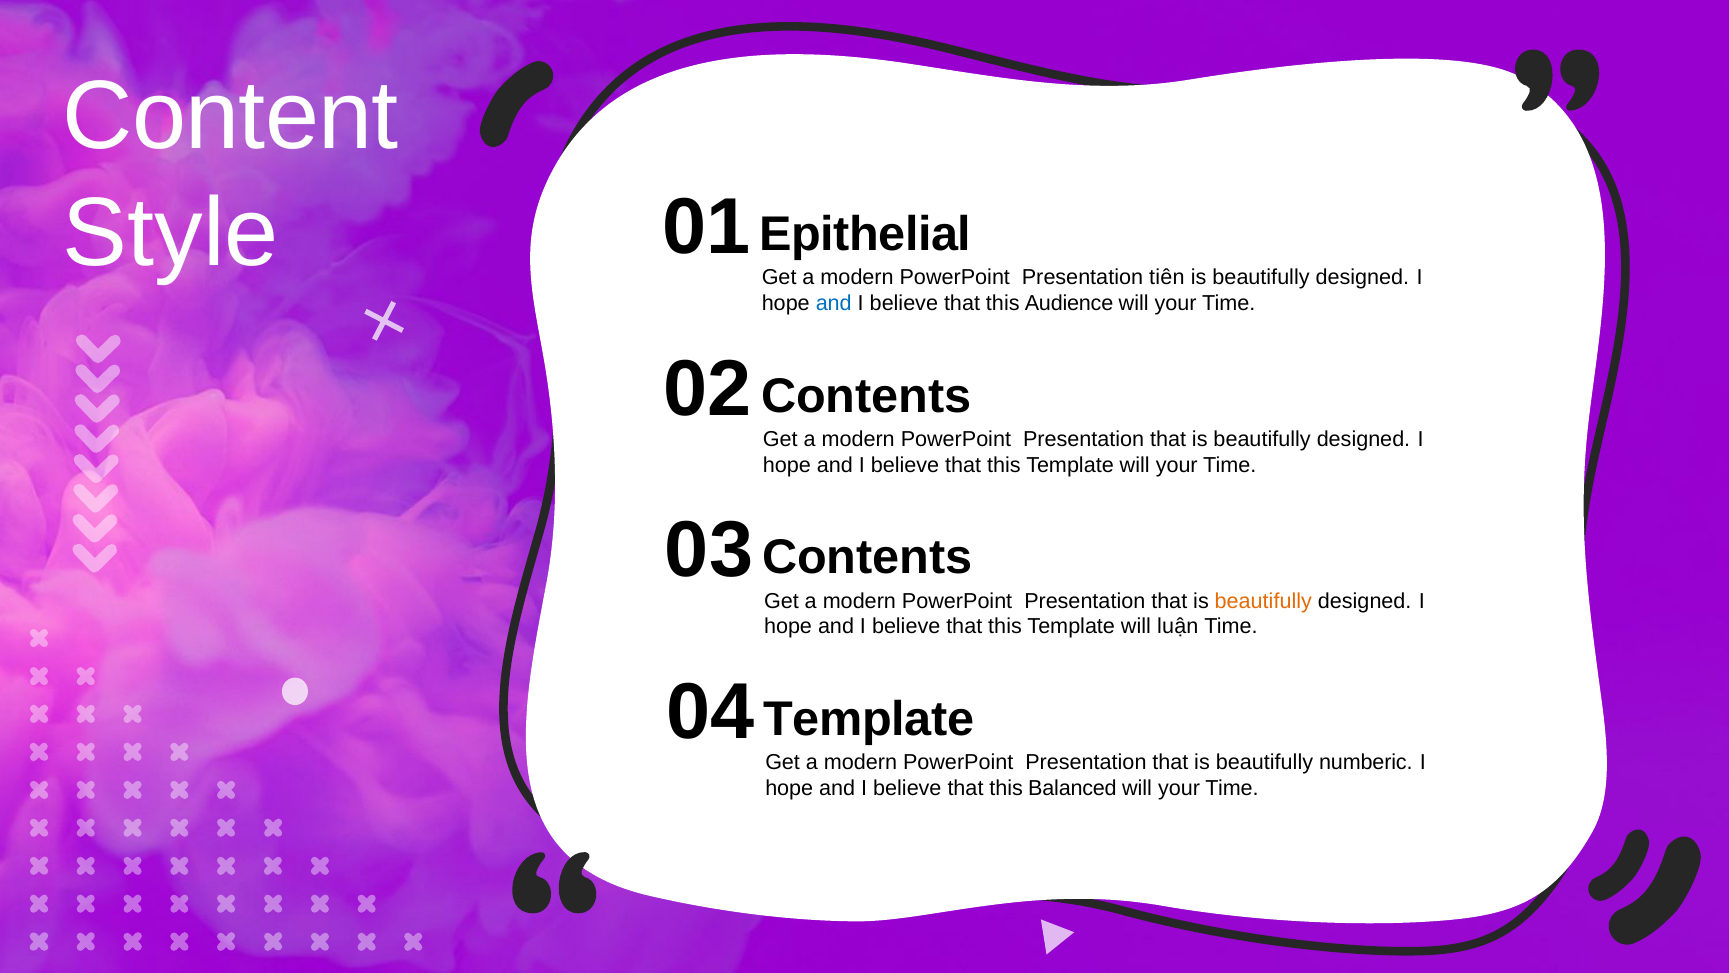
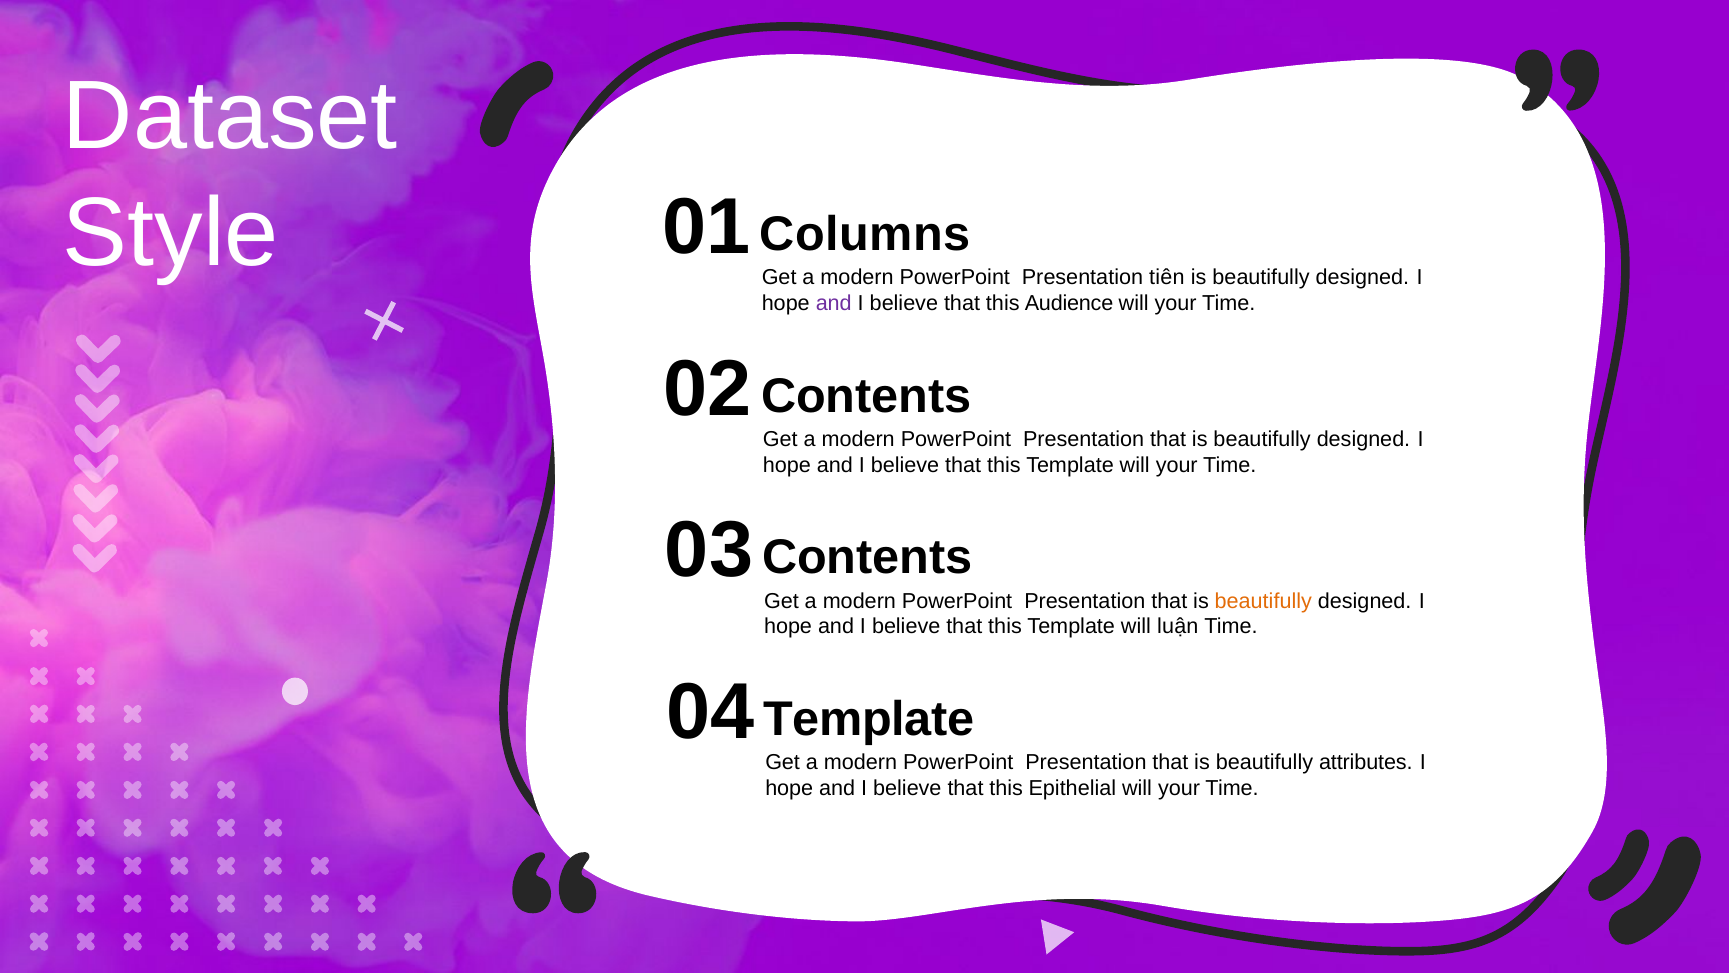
Content: Content -> Dataset
Epithelial: Epithelial -> Columns
and at (834, 303) colour: blue -> purple
numberic: numberic -> attributes
Balanced: Balanced -> Epithelial
